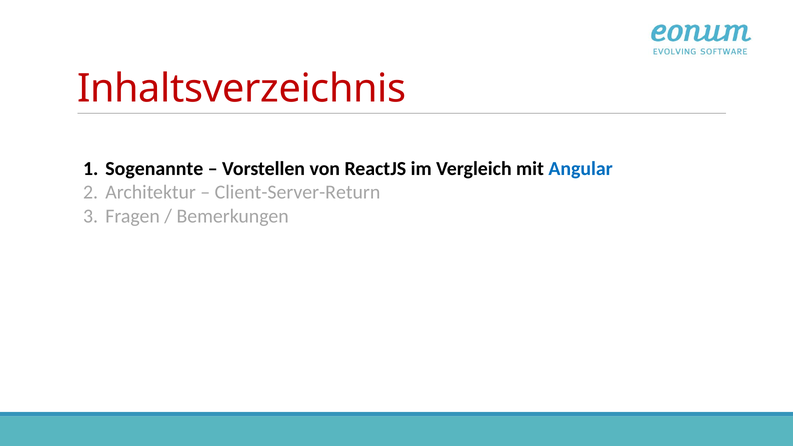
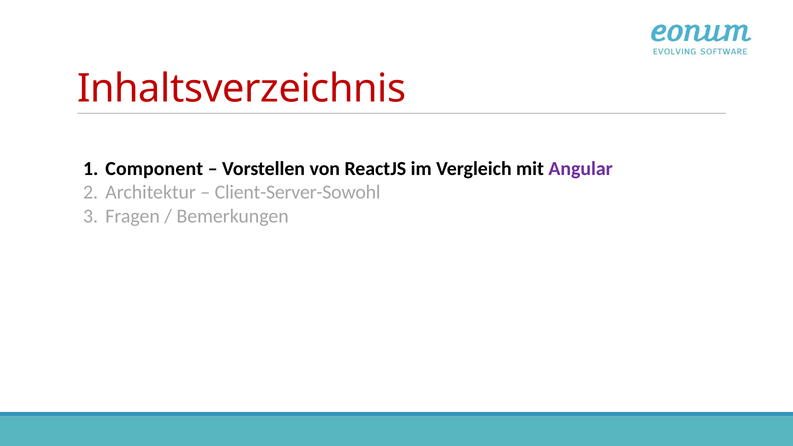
Sogenannte: Sogenannte -> Component
Angular colour: blue -> purple
Client-Server-Return: Client-Server-Return -> Client-Server-Sowohl
